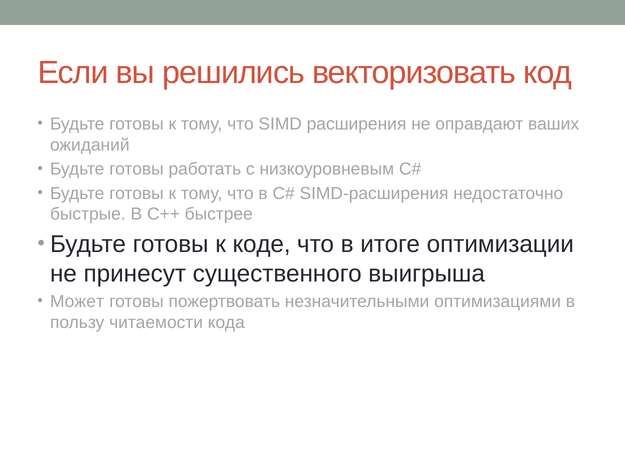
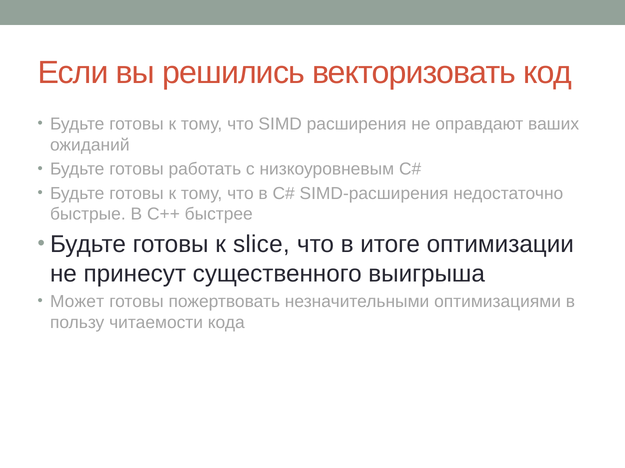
коде: коде -> slice
